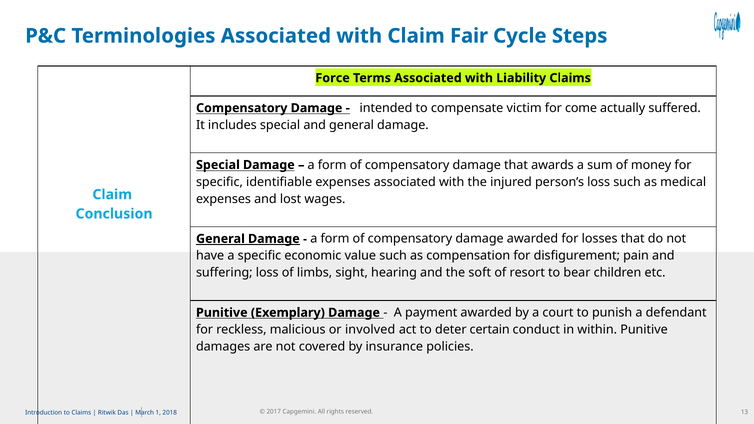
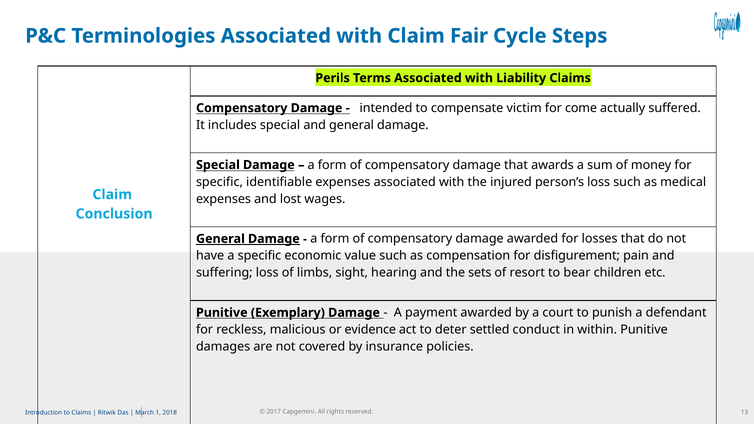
Force: Force -> Perils
soft: soft -> sets
involved: involved -> evidence
certain: certain -> settled
